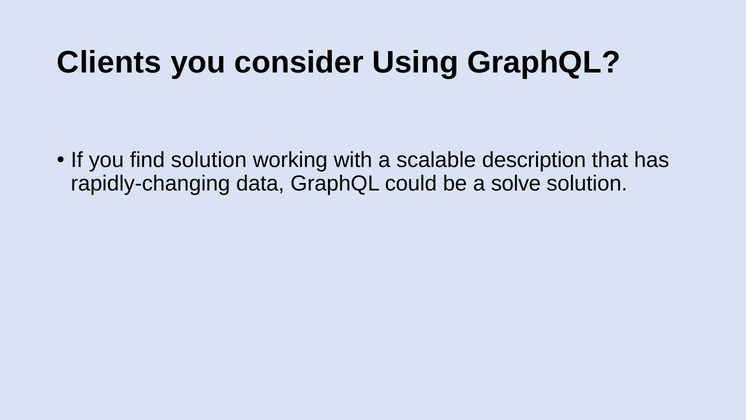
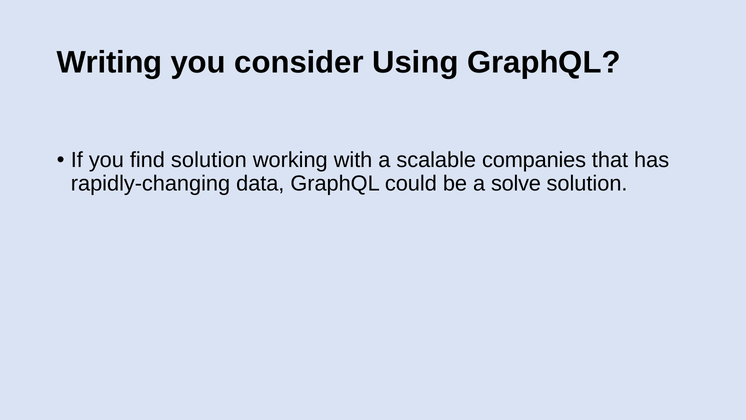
Clients: Clients -> Writing
description: description -> companies
